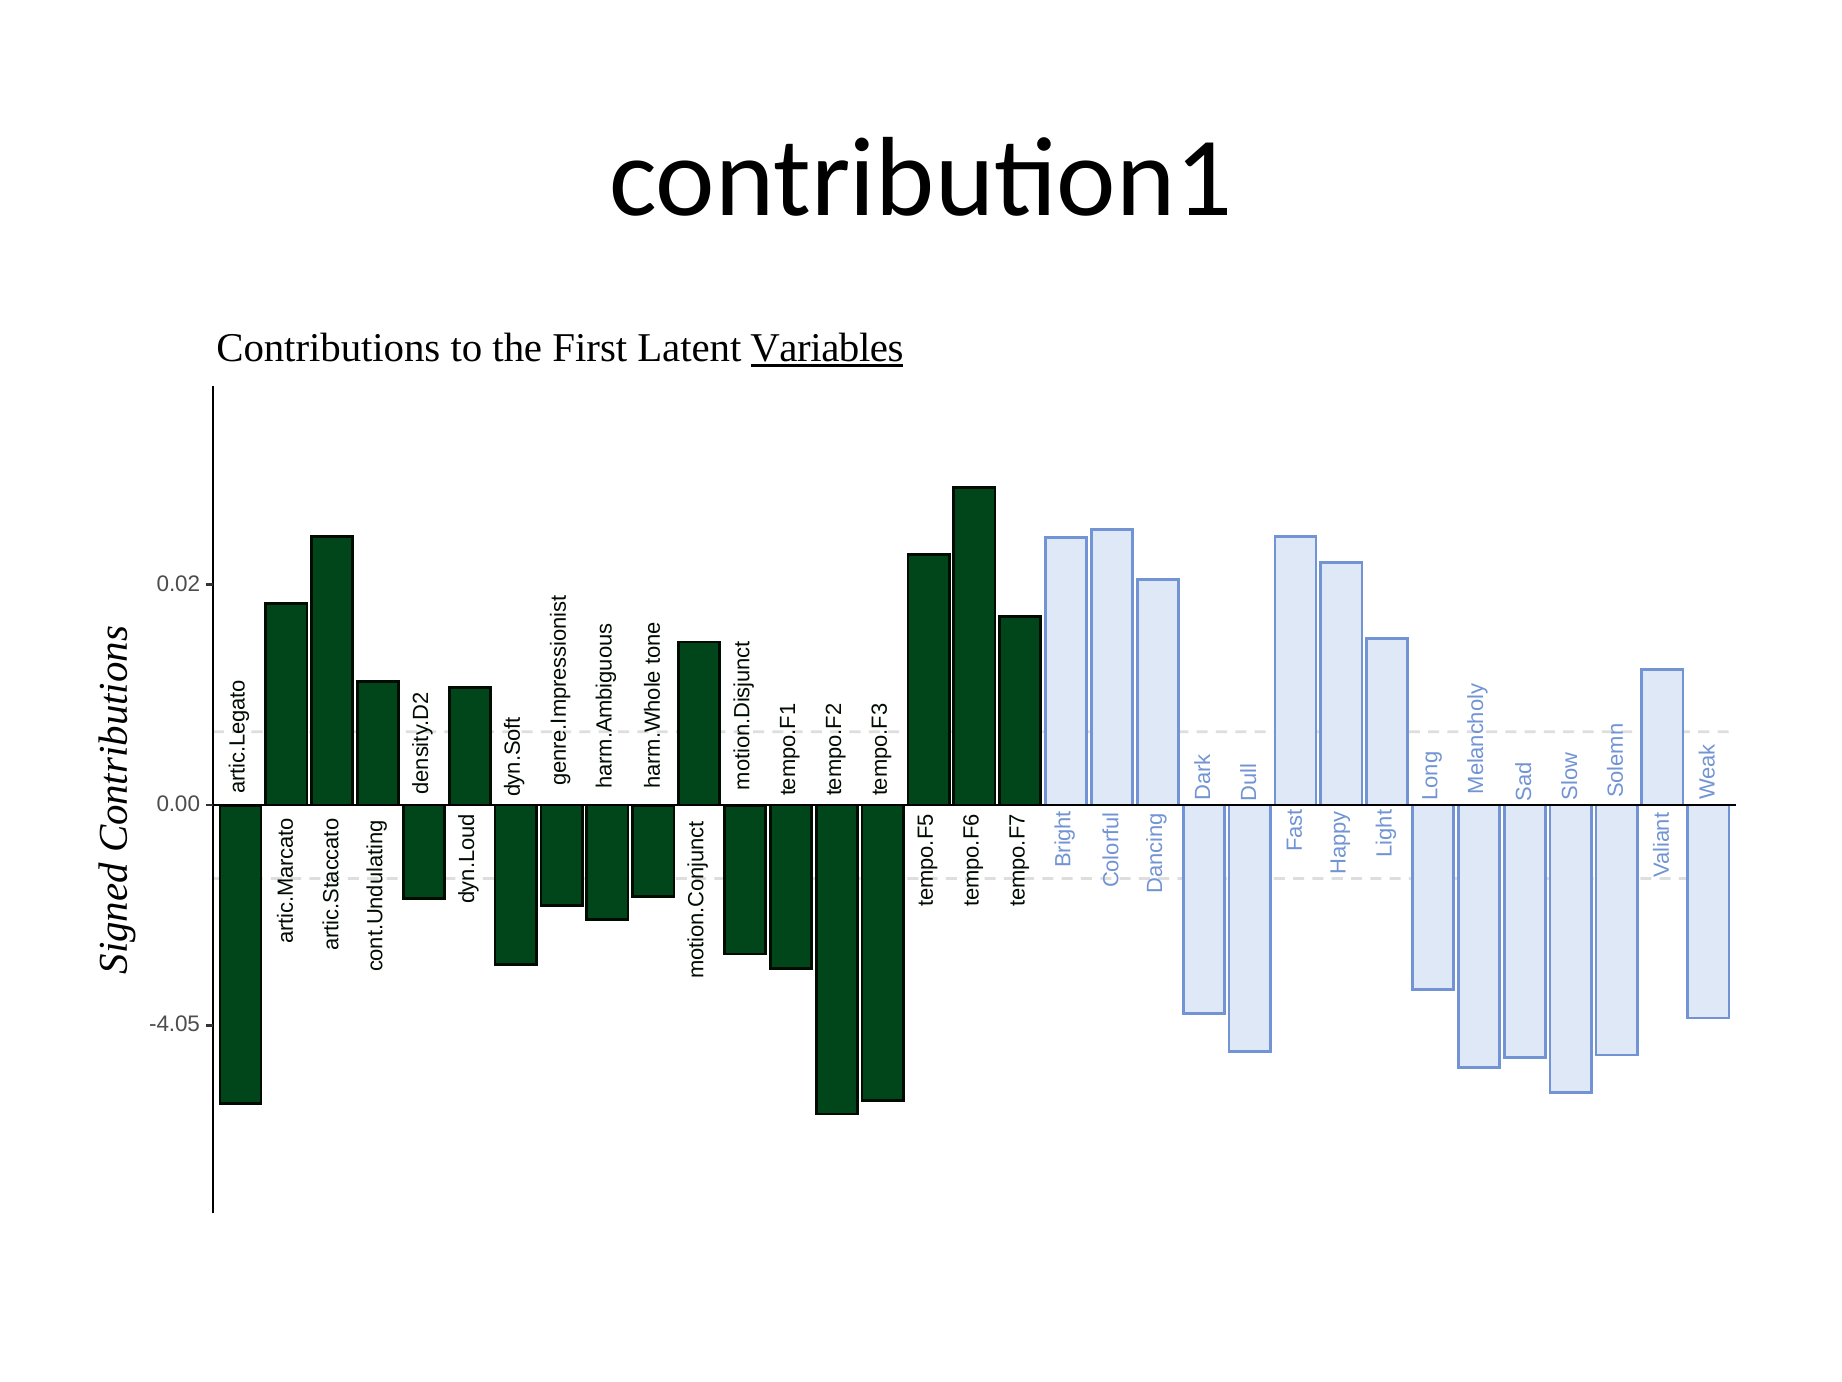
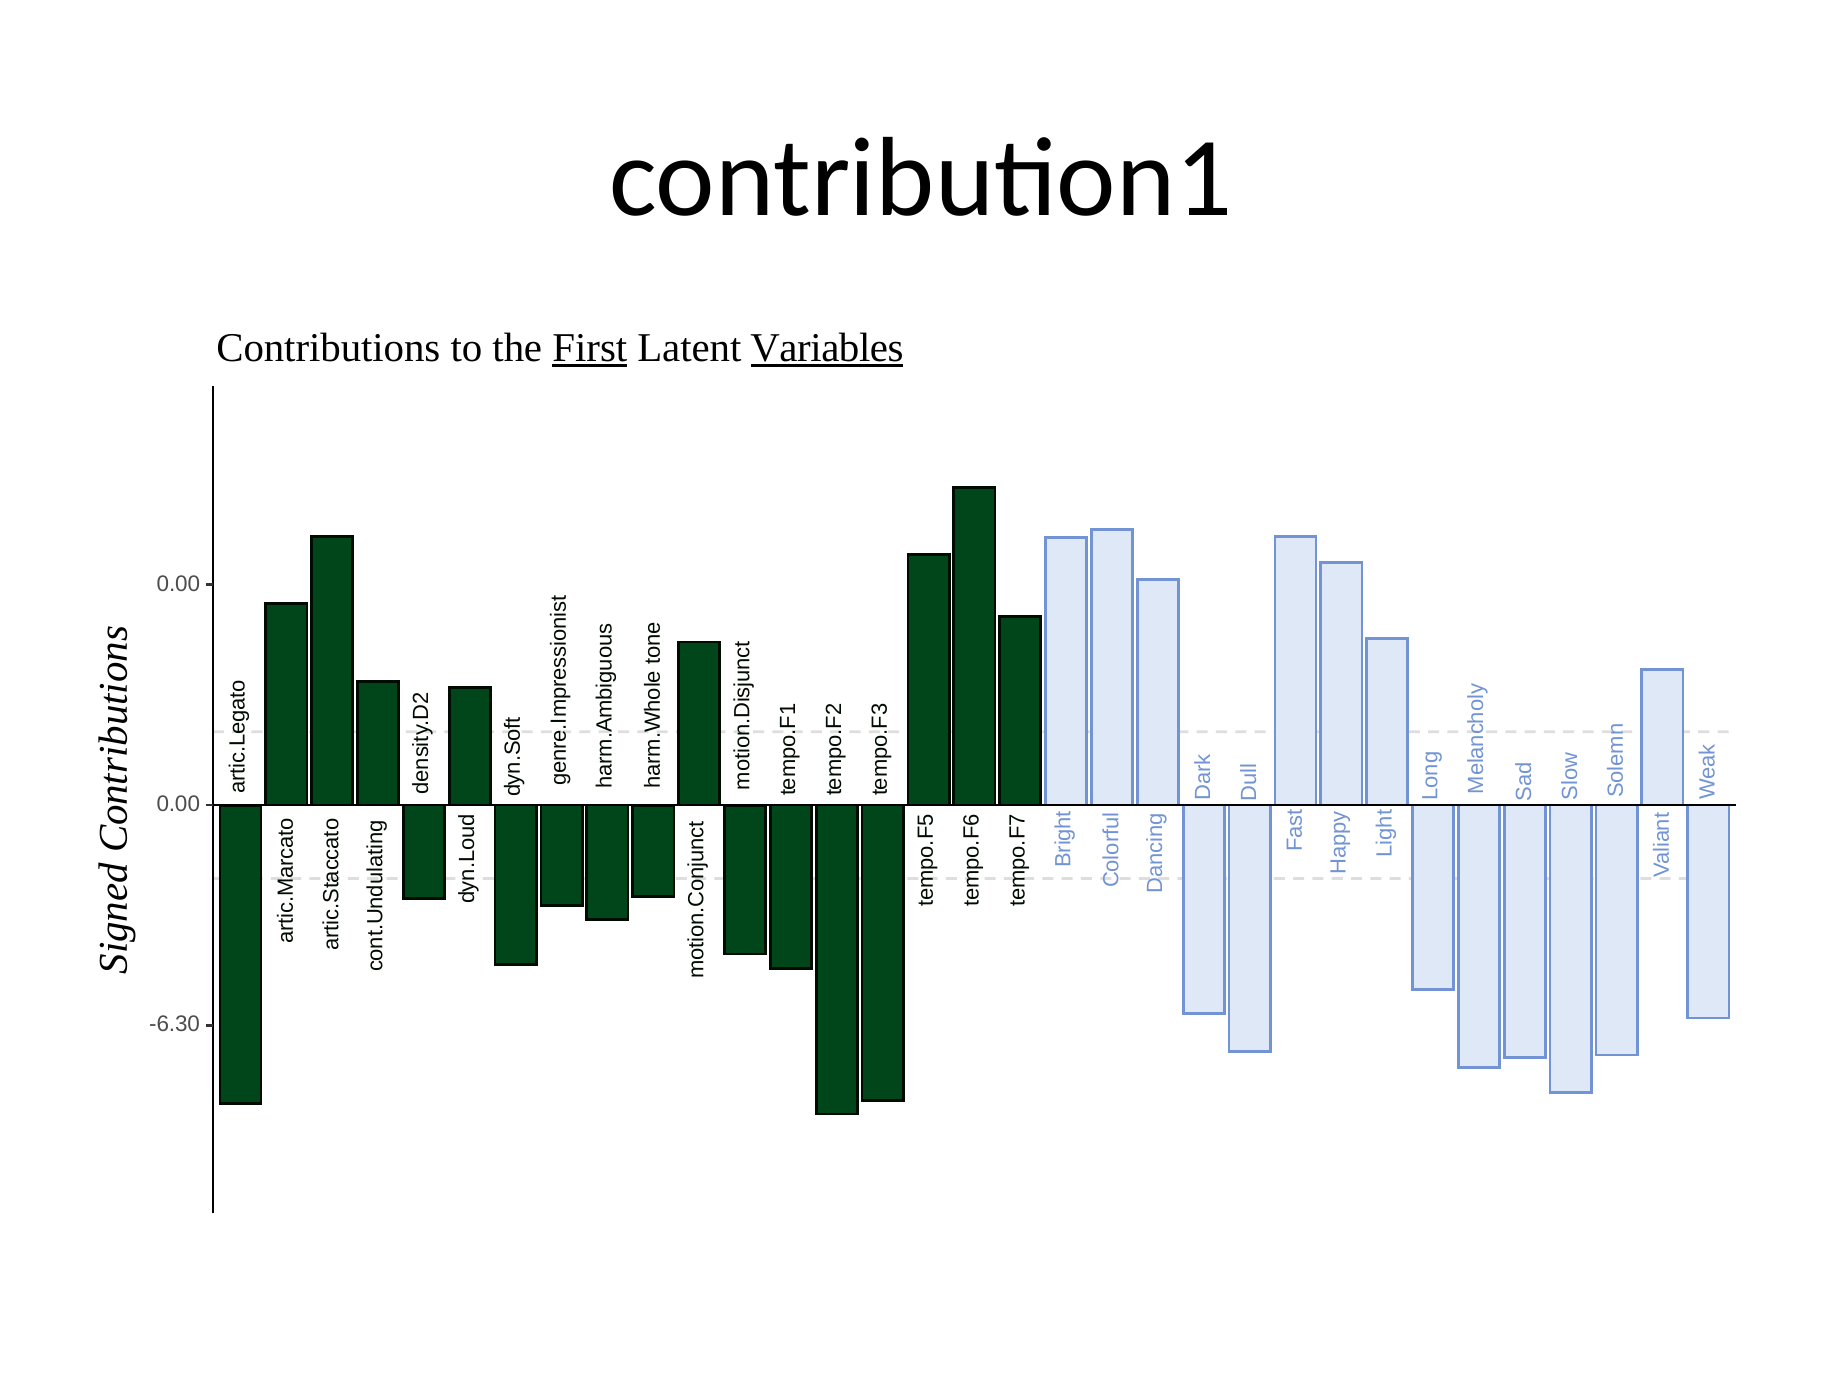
First underline: none -> present
0.02 at (178, 584): 0.02 -> 0.00
-4.05: -4.05 -> -6.30
